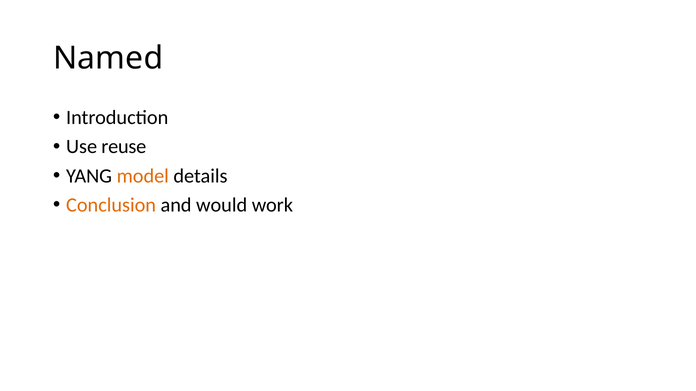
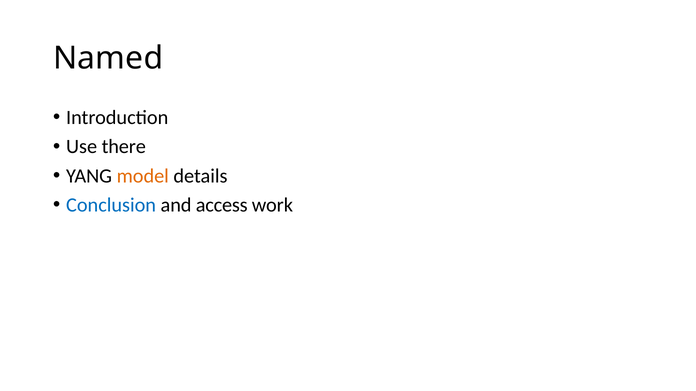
reuse: reuse -> there
Conclusion colour: orange -> blue
would: would -> access
